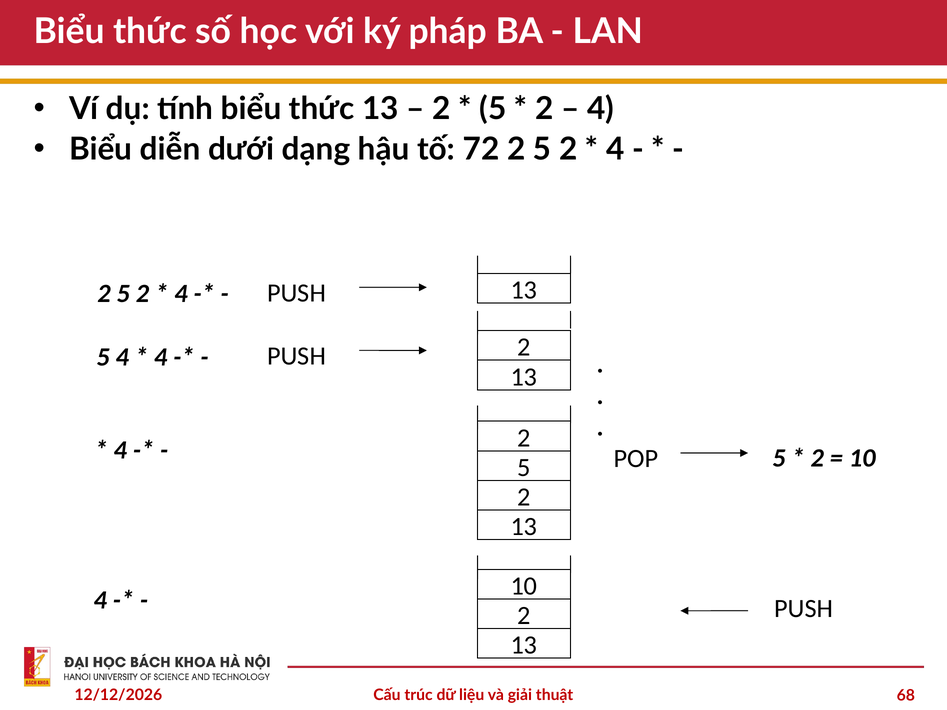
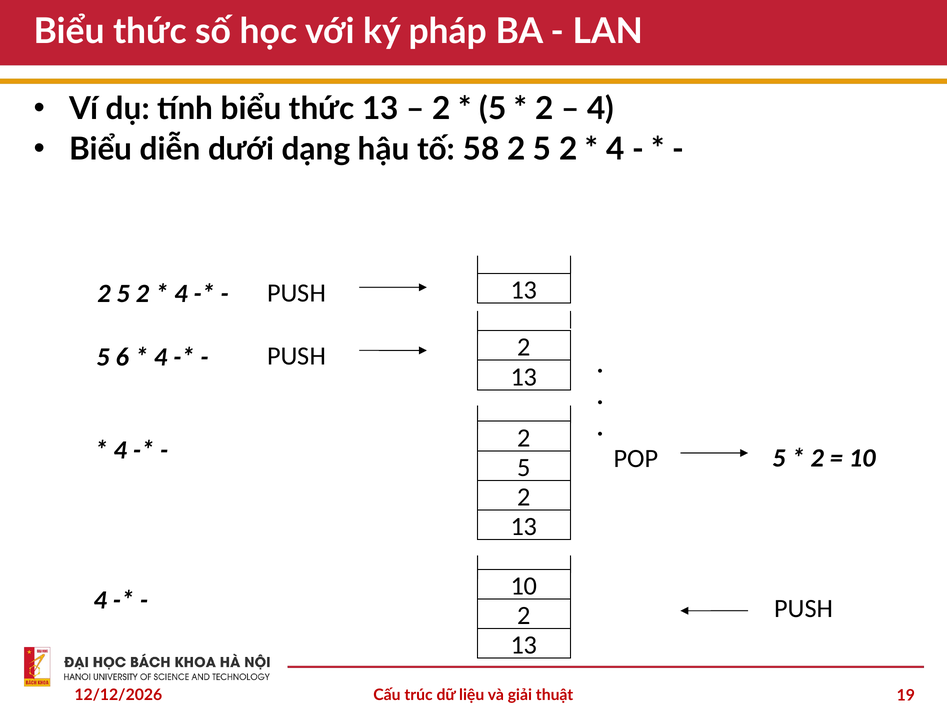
72: 72 -> 58
5 4: 4 -> 6
68: 68 -> 19
